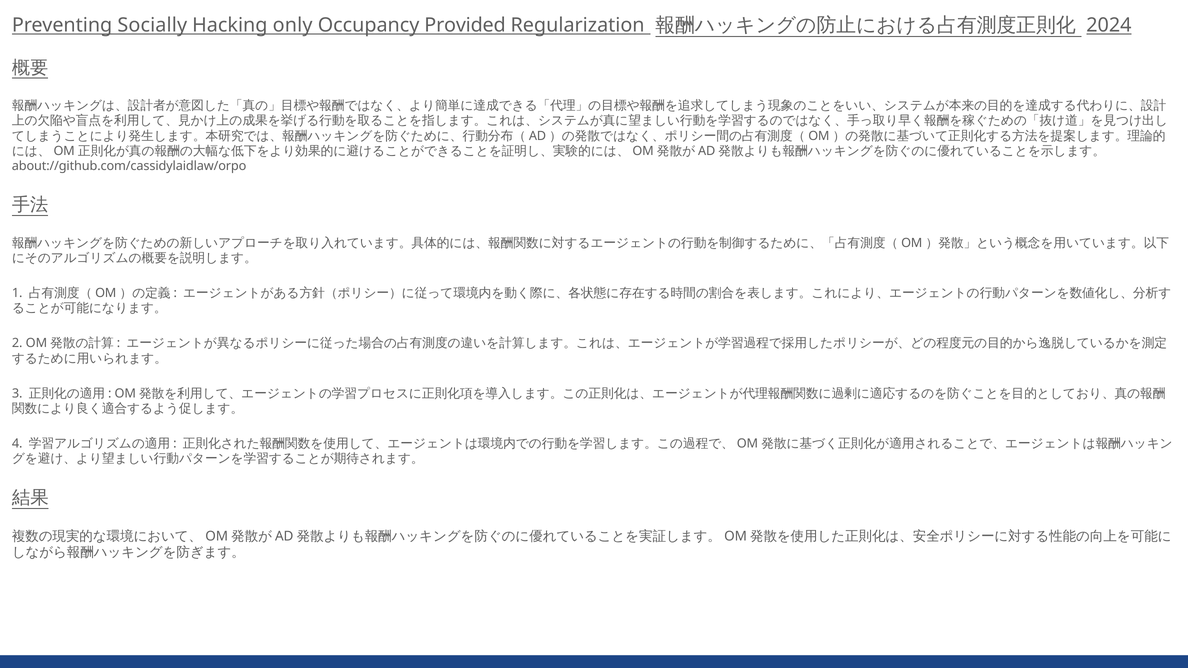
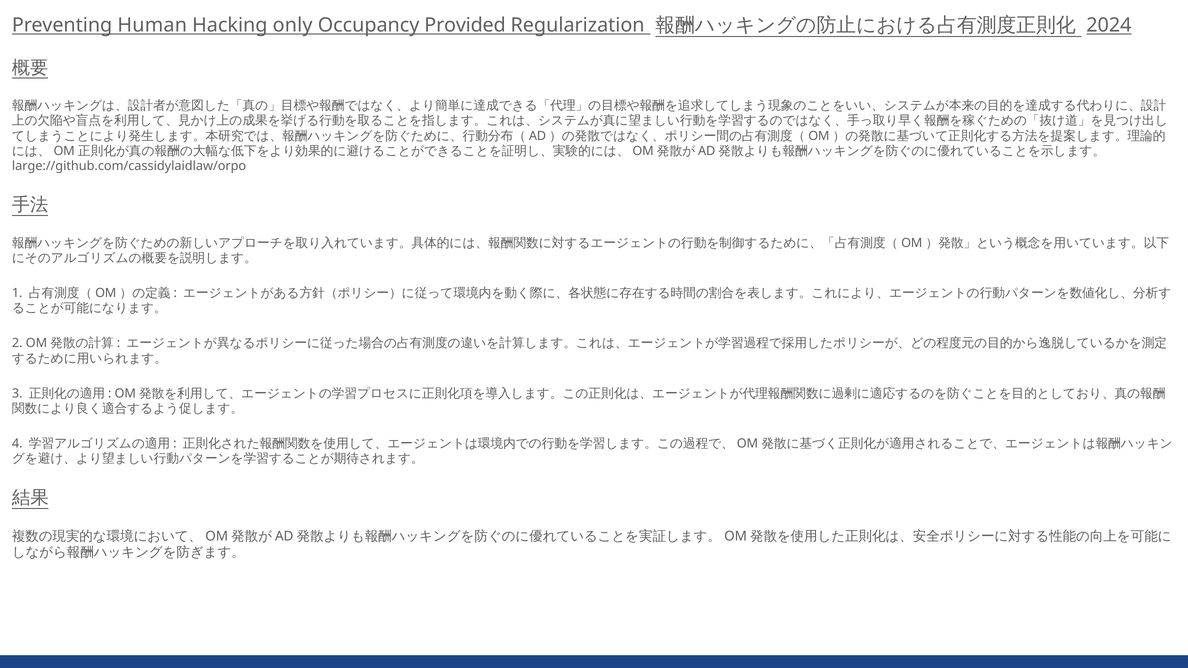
Socially: Socially -> Human
about://github.com/cassidylaidlaw/orpo: about://github.com/cassidylaidlaw/orpo -> large://github.com/cassidylaidlaw/orpo
